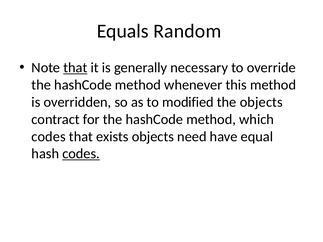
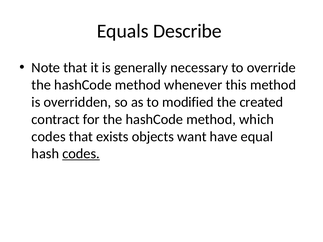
Random: Random -> Describe
that at (75, 68) underline: present -> none
the objects: objects -> created
need: need -> want
